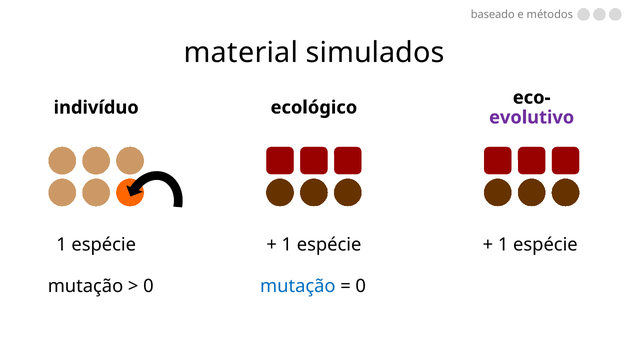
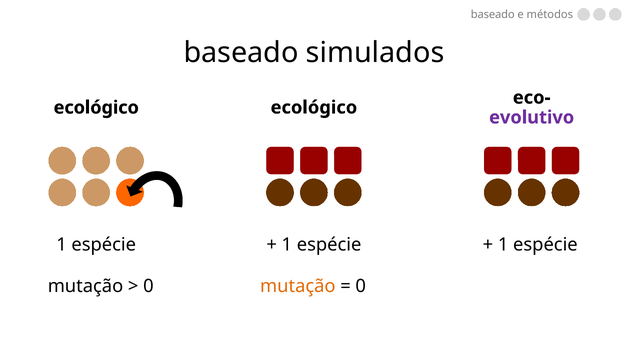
material at (241, 53): material -> baseado
indivíduo at (96, 108): indivíduo -> ecológico
mutação at (298, 286) colour: blue -> orange
